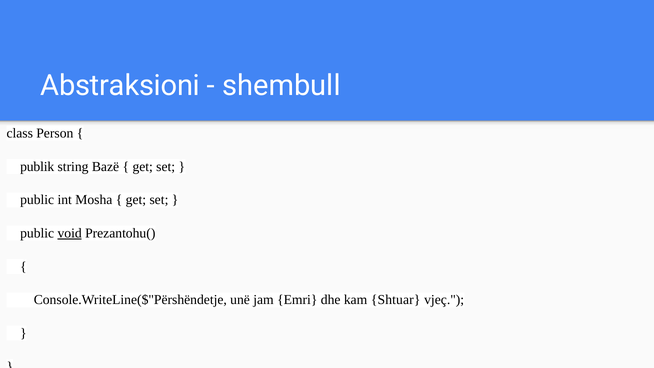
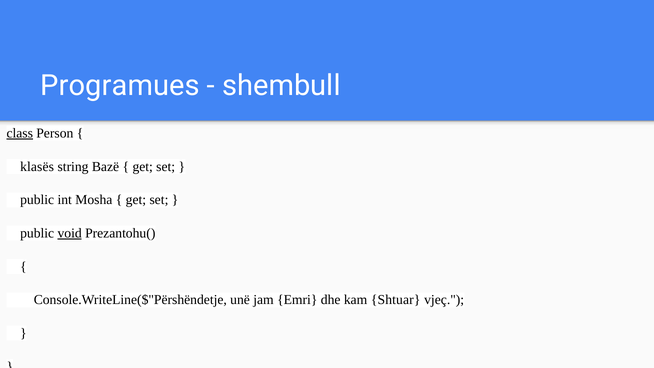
Abstraksioni: Abstraksioni -> Programues
class underline: none -> present
publik: publik -> klasës
